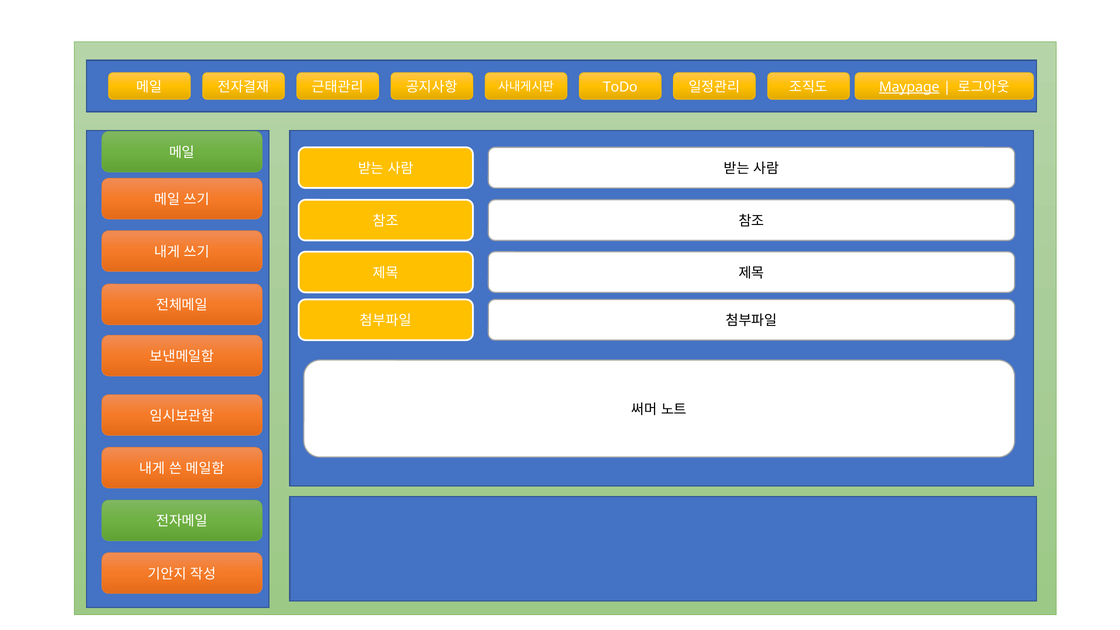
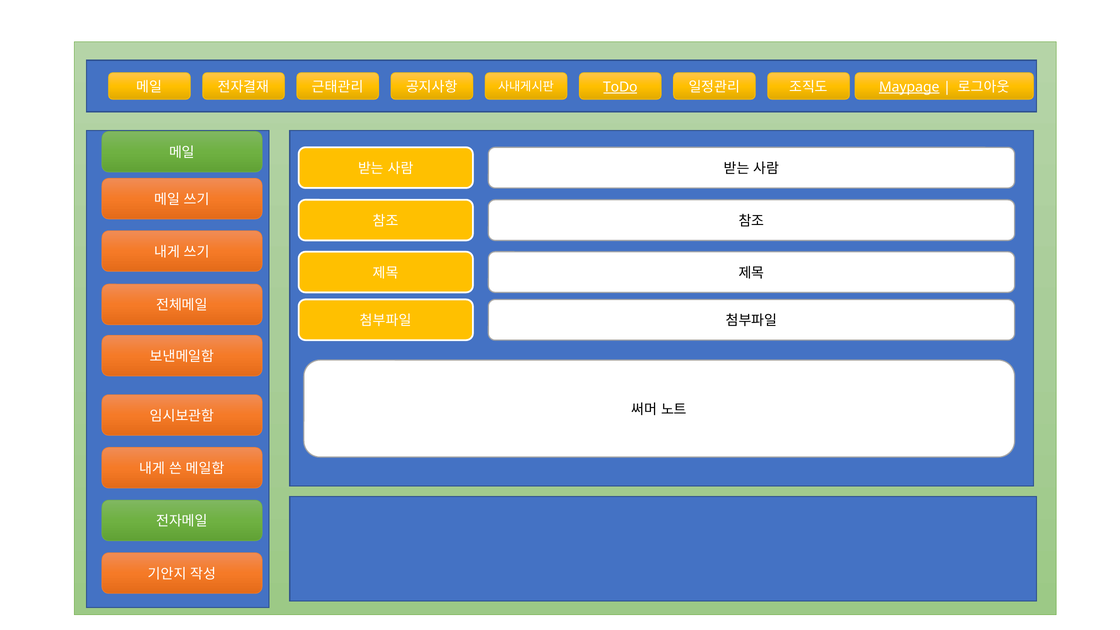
ToDo underline: none -> present
